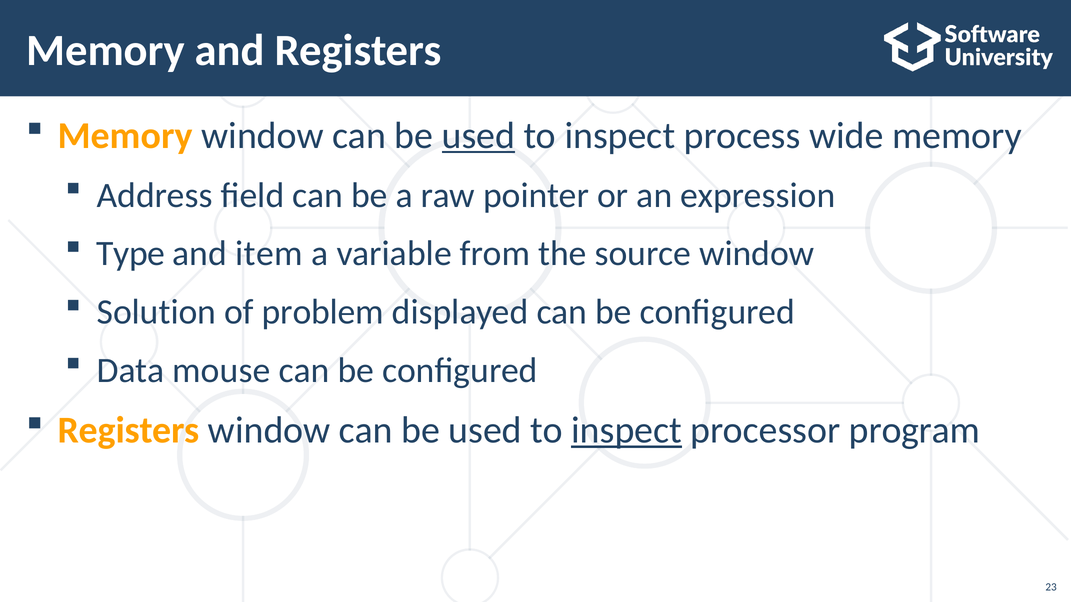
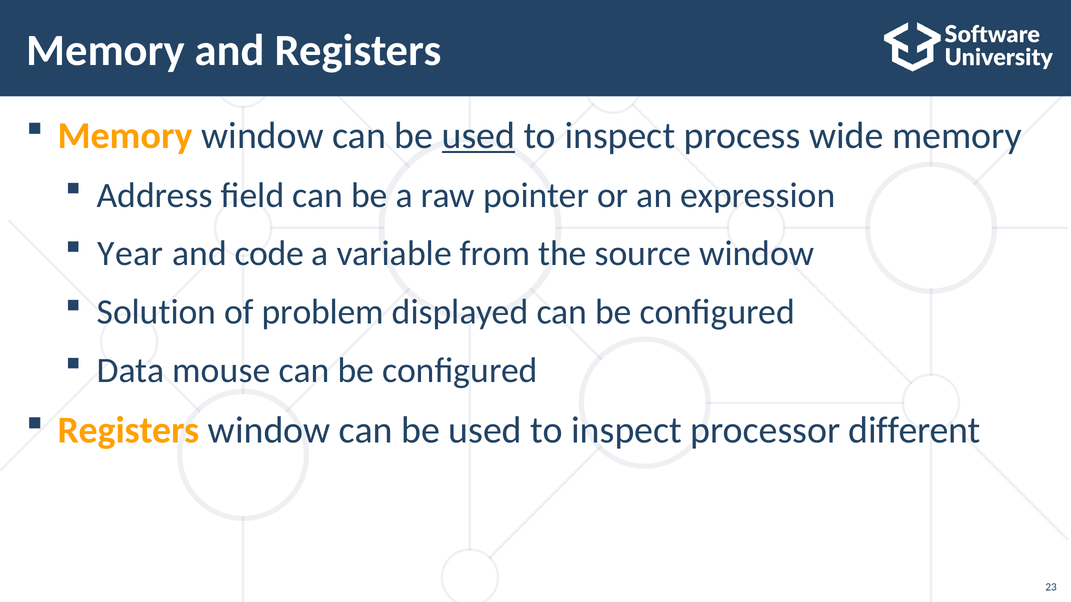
Type: Type -> Year
item: item -> code
inspect at (627, 431) underline: present -> none
program: program -> different
